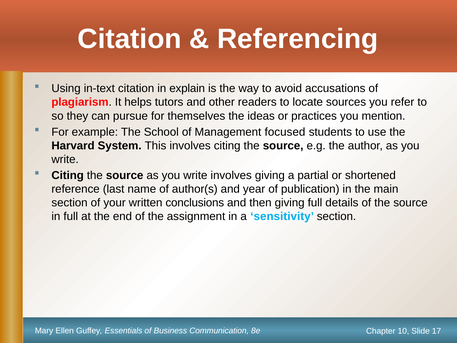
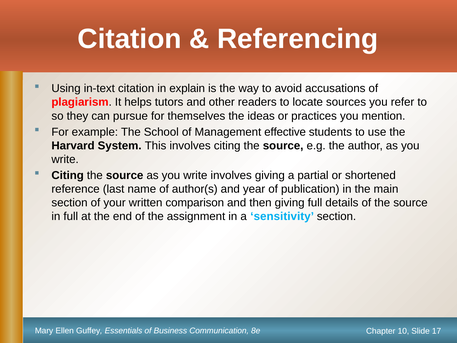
focused: focused -> effective
conclusions: conclusions -> comparison
